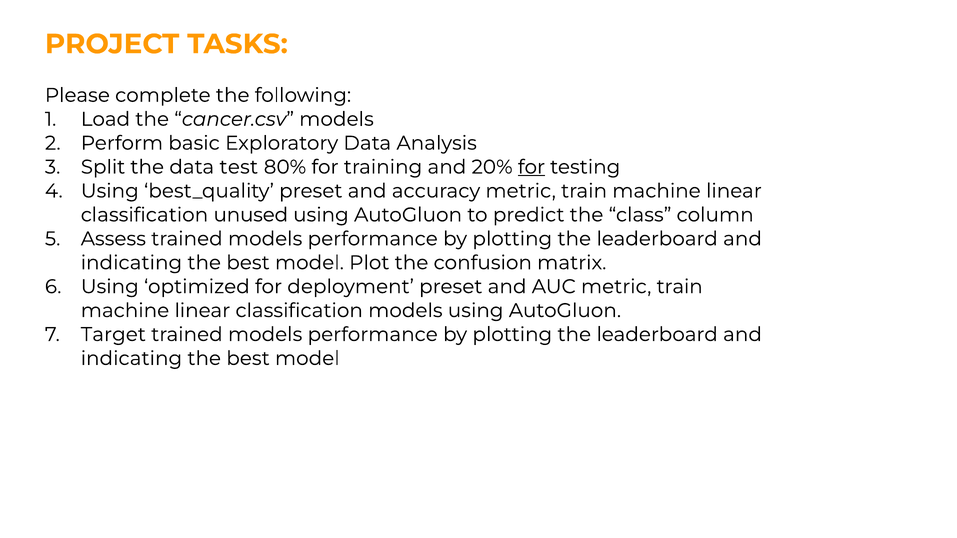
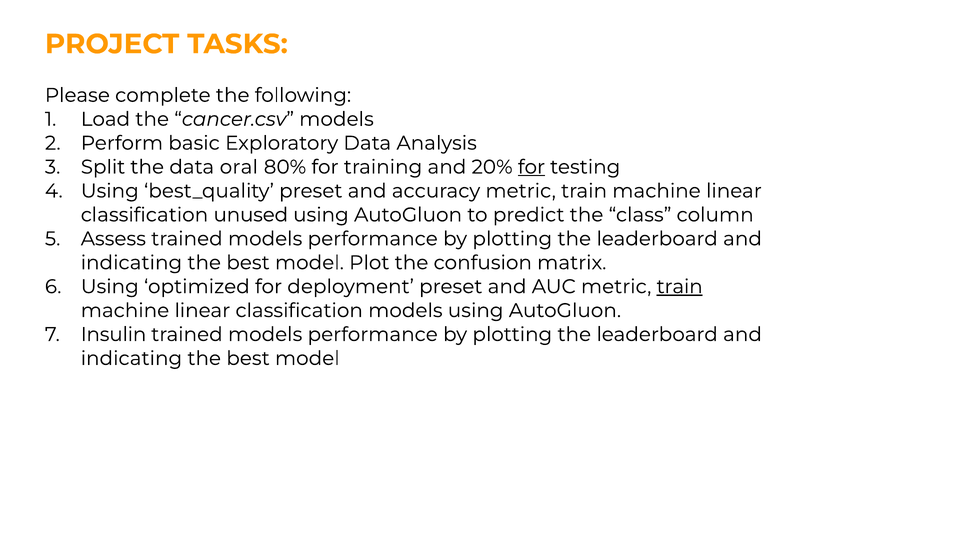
test: test -> oral
train at (680, 287) underline: none -> present
Target: Target -> Insulin
